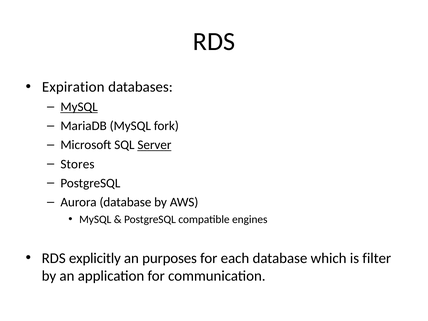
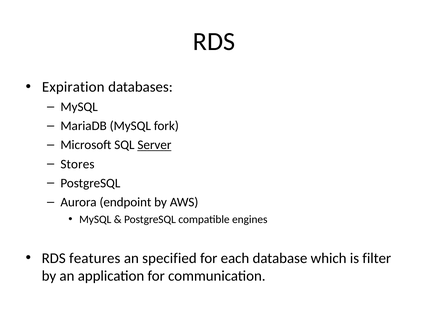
MySQL at (79, 107) underline: present -> none
Aurora database: database -> endpoint
explicitly: explicitly -> features
purposes: purposes -> specified
